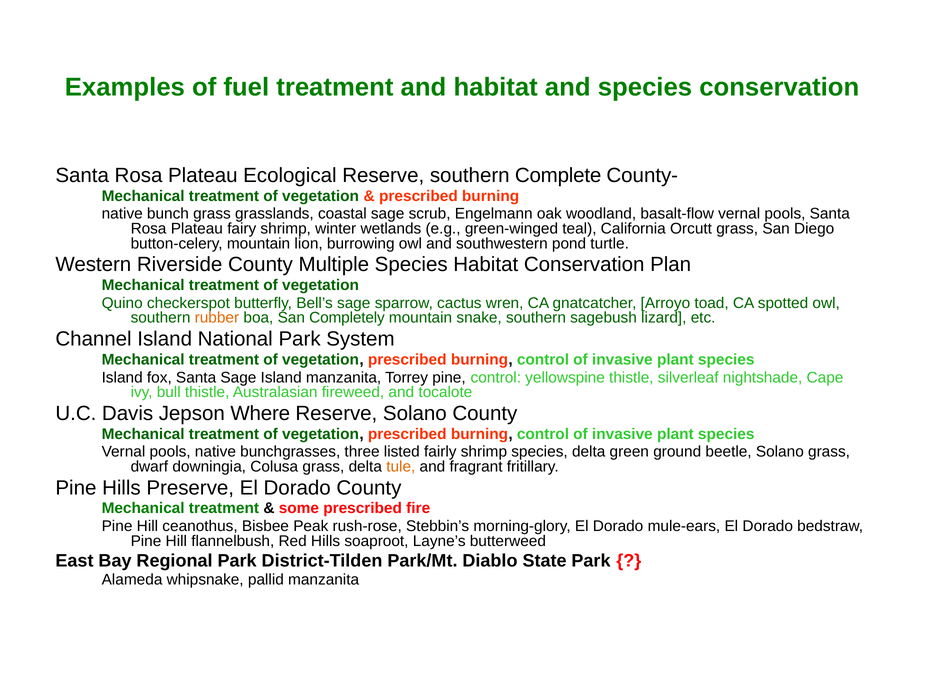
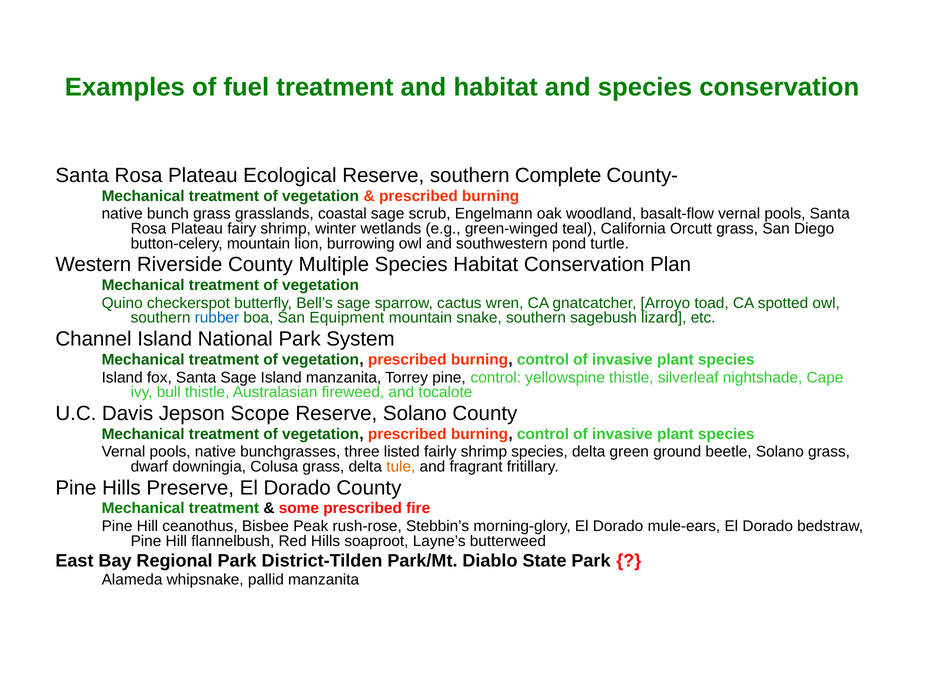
rubber colour: orange -> blue
Completely: Completely -> Equipment
Where: Where -> Scope
